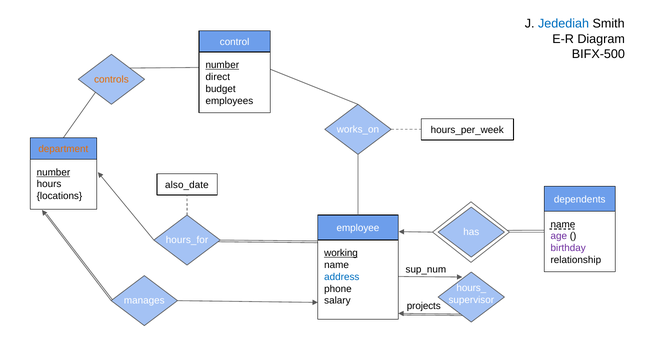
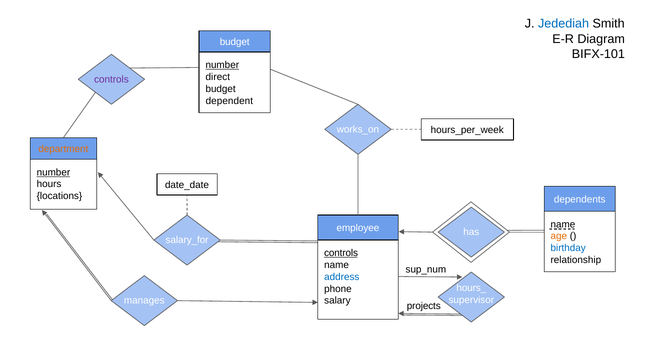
control at (235, 42): control -> budget
BIFX-500: BIFX-500 -> BIFX-101
controls at (111, 79) colour: orange -> purple
employees: employees -> dependent
also_date: also_date -> date_date
age colour: purple -> orange
hours_for: hours_for -> salary_for
birthday colour: purple -> blue
working at (341, 253): working -> controls
